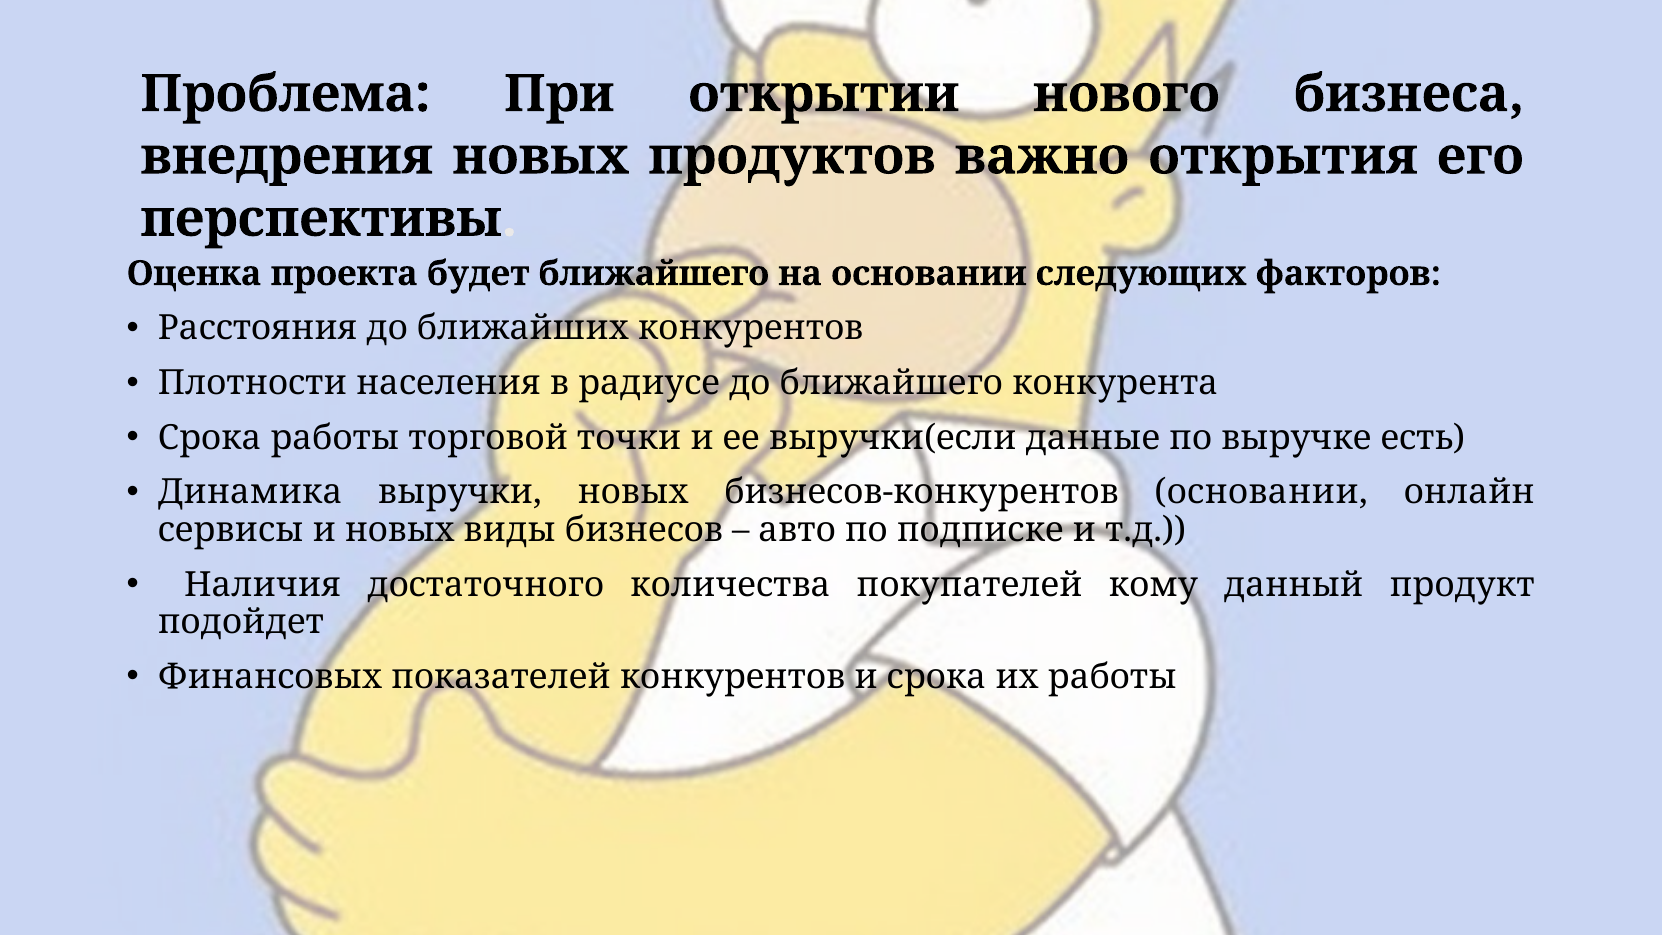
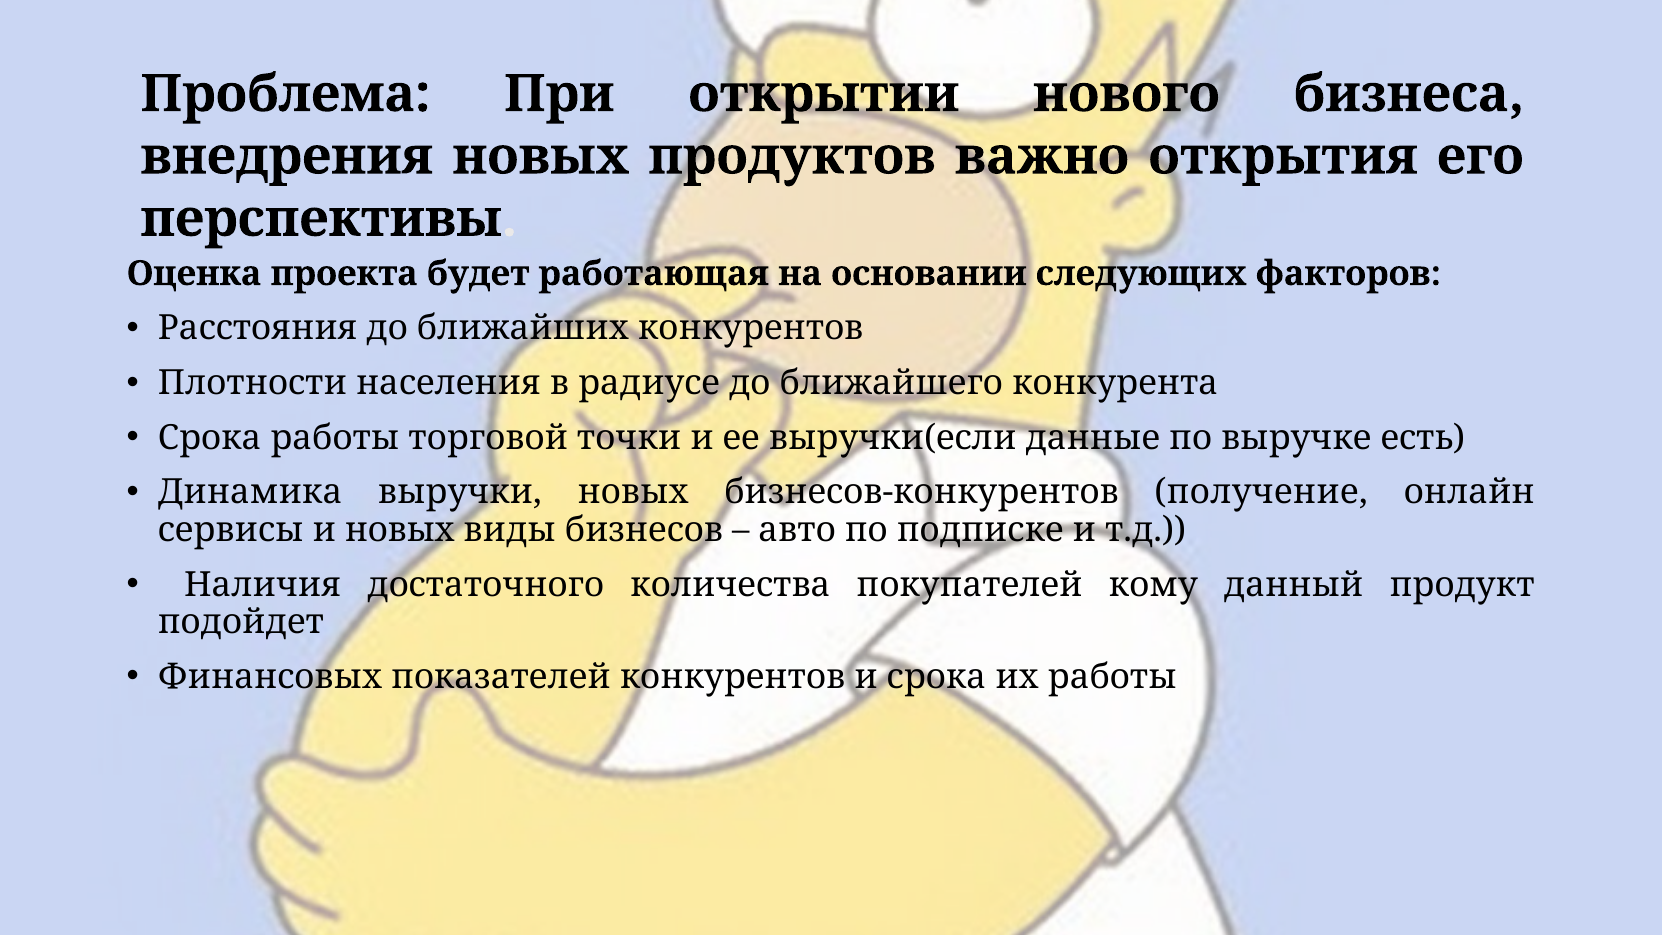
будет ближайшего: ближайшего -> работающая
бизнесов-конкурентов основании: основании -> получение
